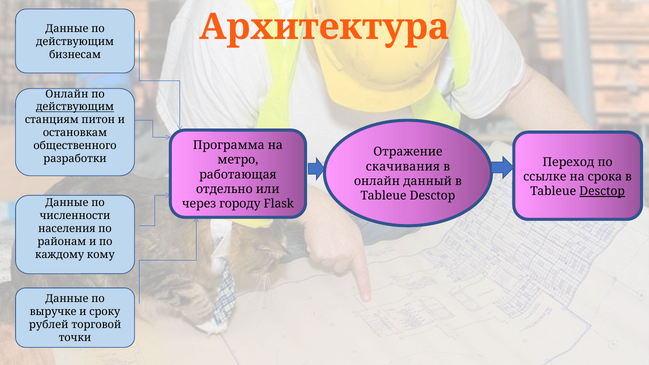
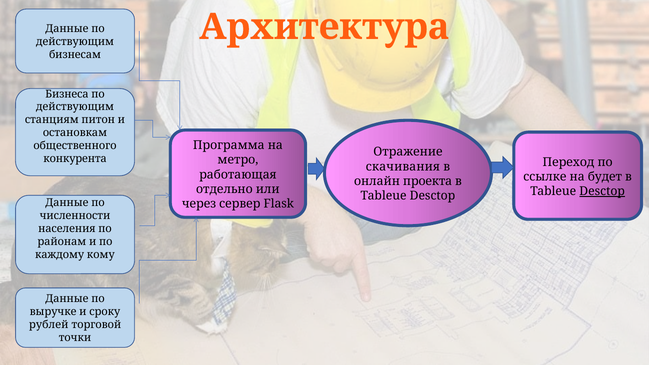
Онлайн at (67, 94): Онлайн -> Бизнеса
действующим at (75, 107) underline: present -> none
разработки: разработки -> конкурента
срока: срока -> будет
данный: данный -> проекта
городу: городу -> сервер
